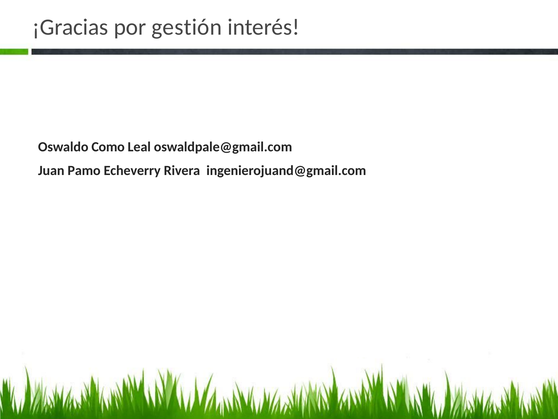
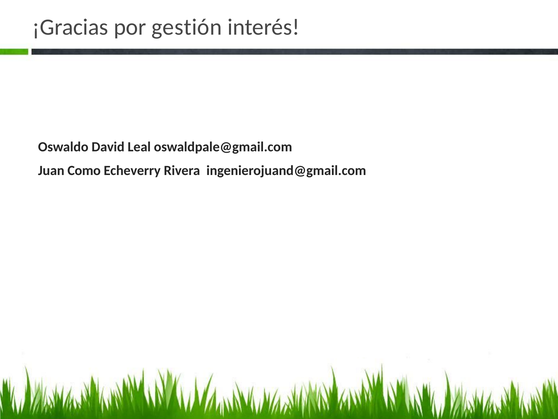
Como: Como -> David
Pamo: Pamo -> Como
